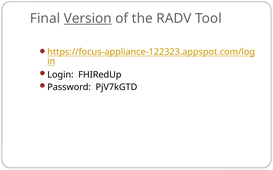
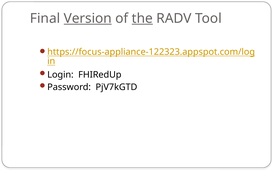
the underline: none -> present
